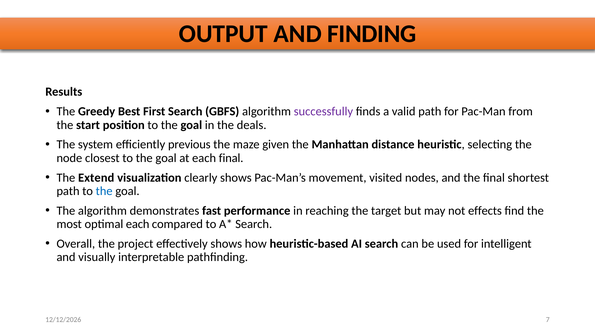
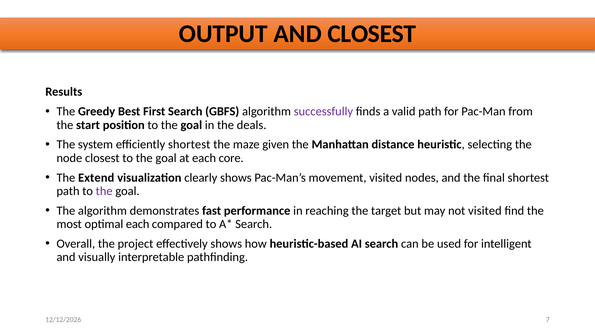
AND FINDING: FINDING -> CLOSEST
efficiently previous: previous -> shortest
each final: final -> core
the at (104, 191) colour: blue -> purple
not effects: effects -> visited
